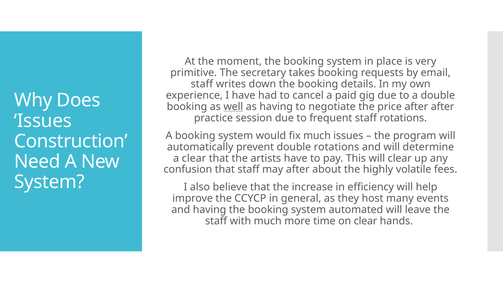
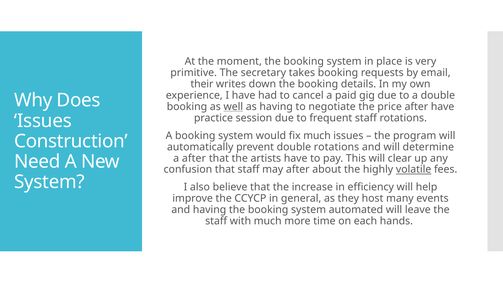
staff at (202, 84): staff -> their
after after: after -> have
a clear: clear -> after
volatile underline: none -> present
on clear: clear -> each
